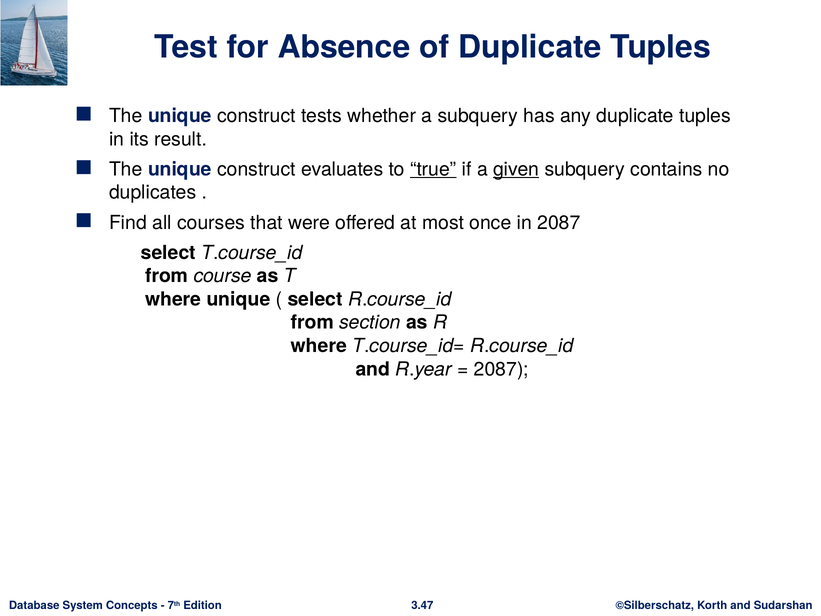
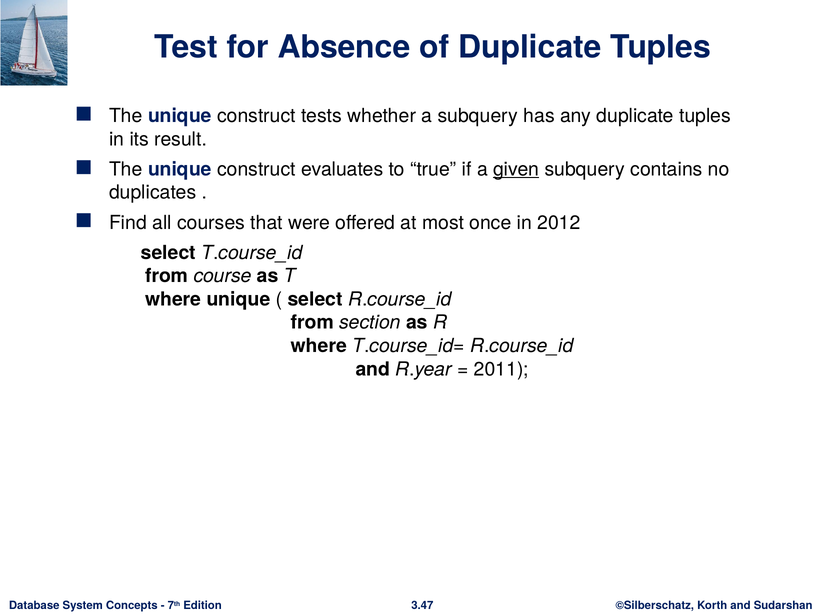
true underline: present -> none
in 2087: 2087 -> 2012
2087 at (501, 369): 2087 -> 2011
